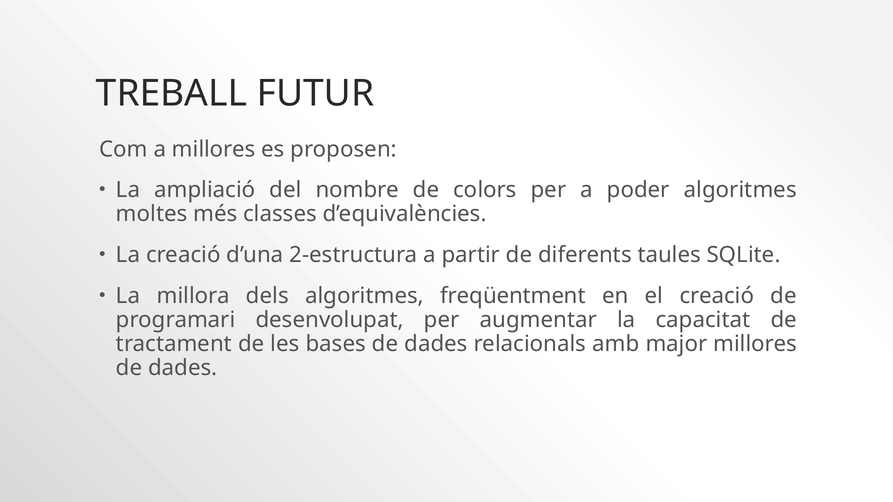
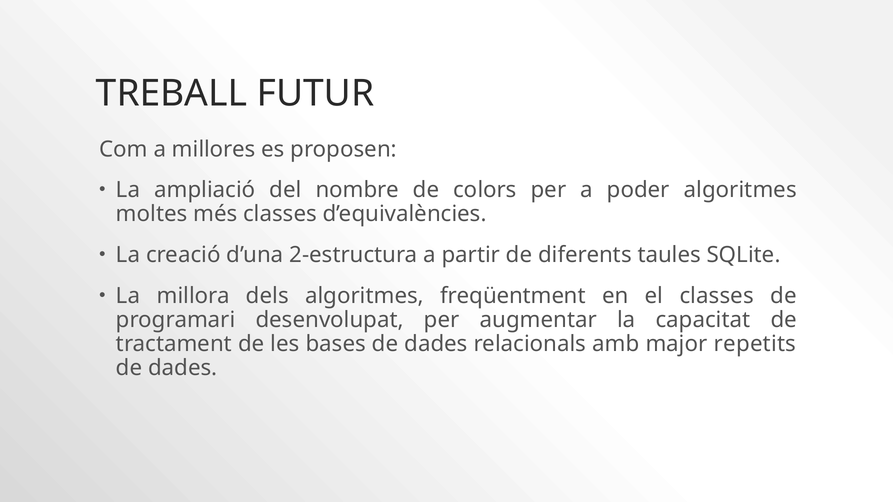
el creació: creació -> classes
major millores: millores -> repetits
